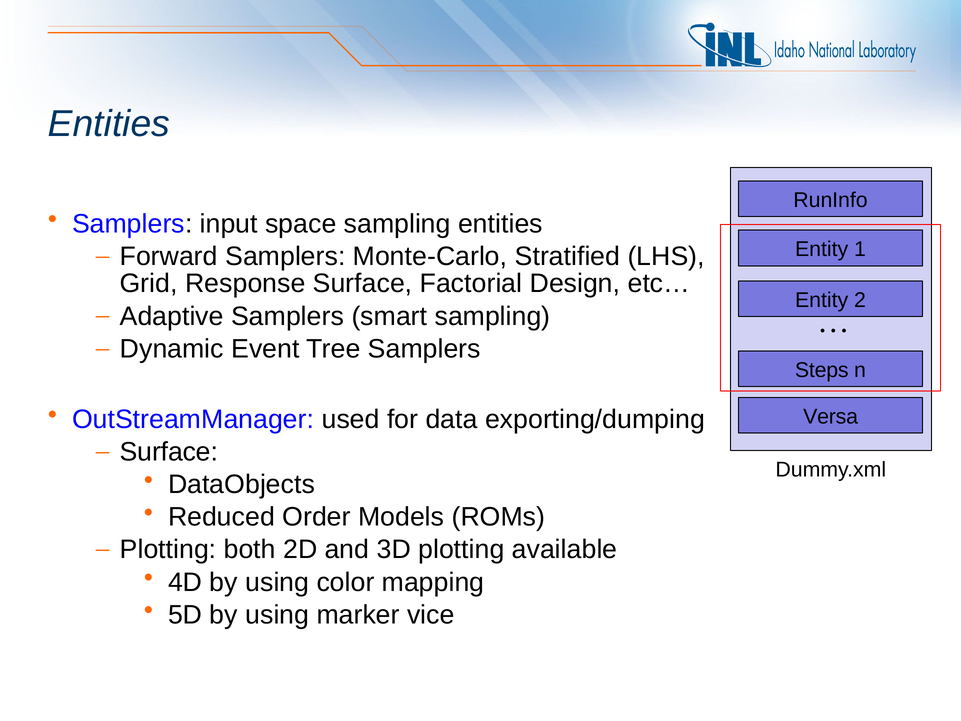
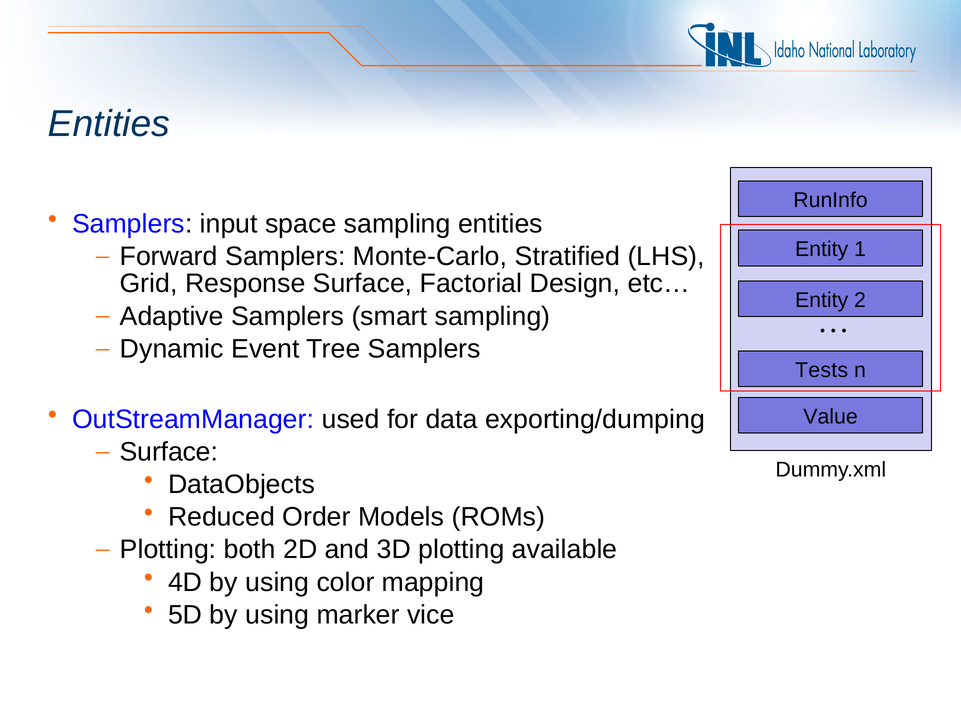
Steps: Steps -> Tests
Versa: Versa -> Value
